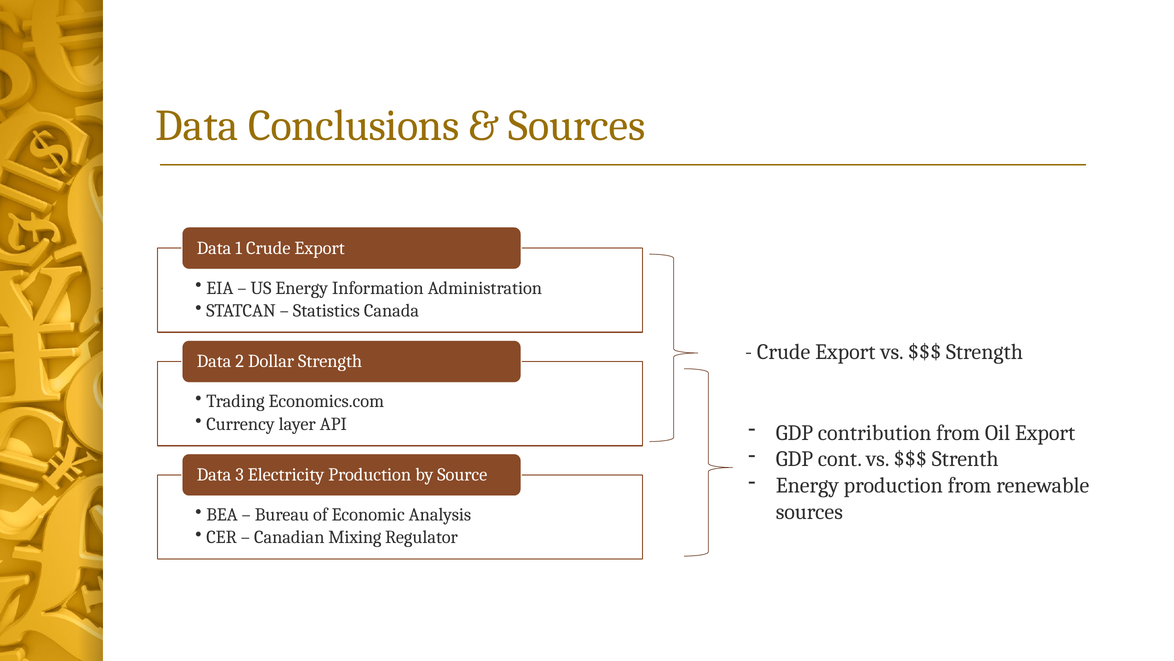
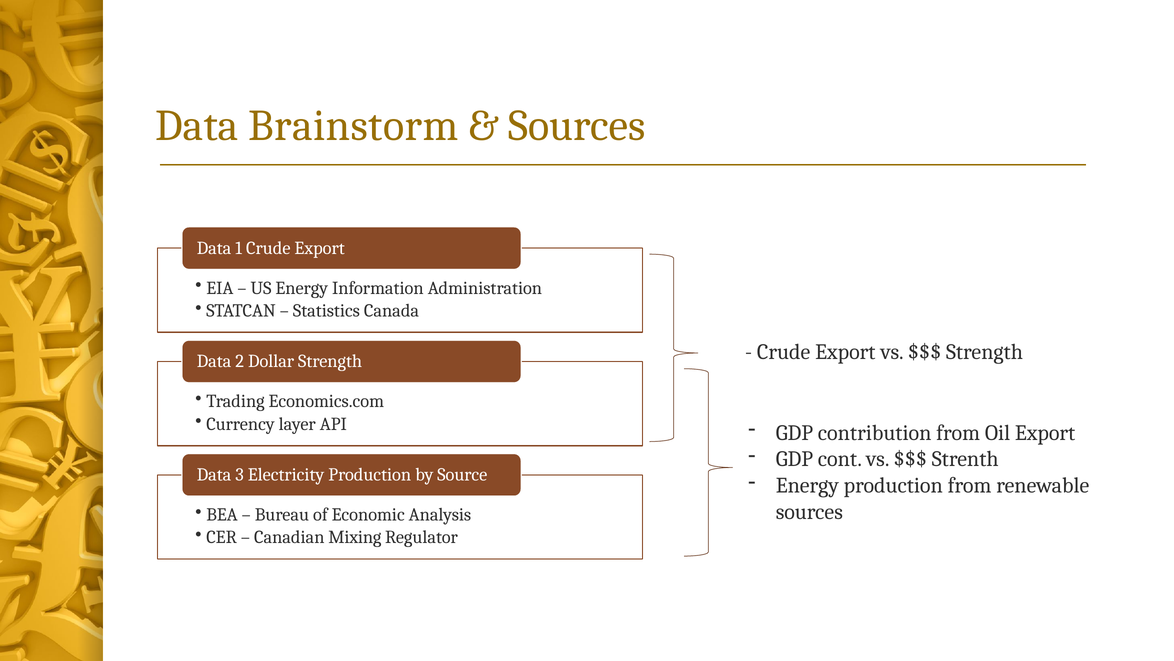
Conclusions: Conclusions -> Brainstorm
